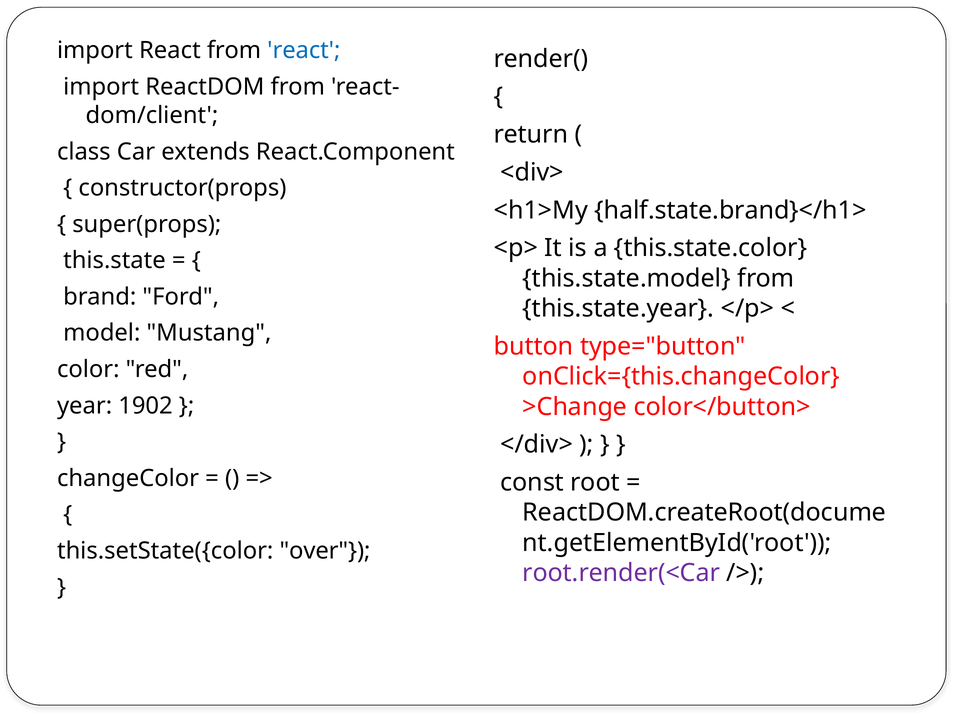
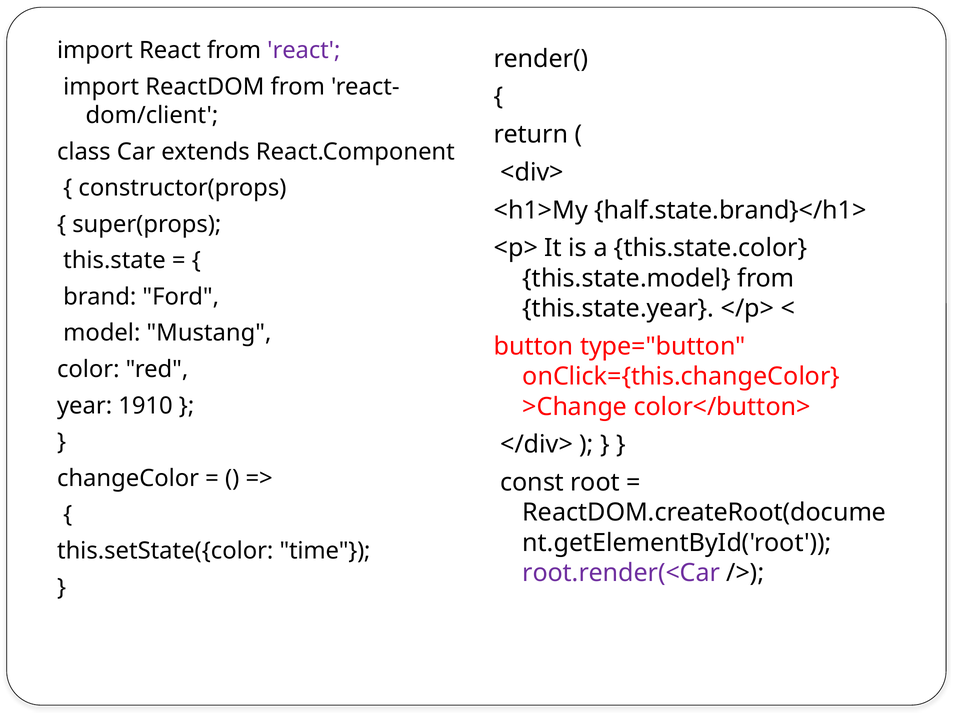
react at (304, 50) colour: blue -> purple
1902: 1902 -> 1910
over: over -> time
